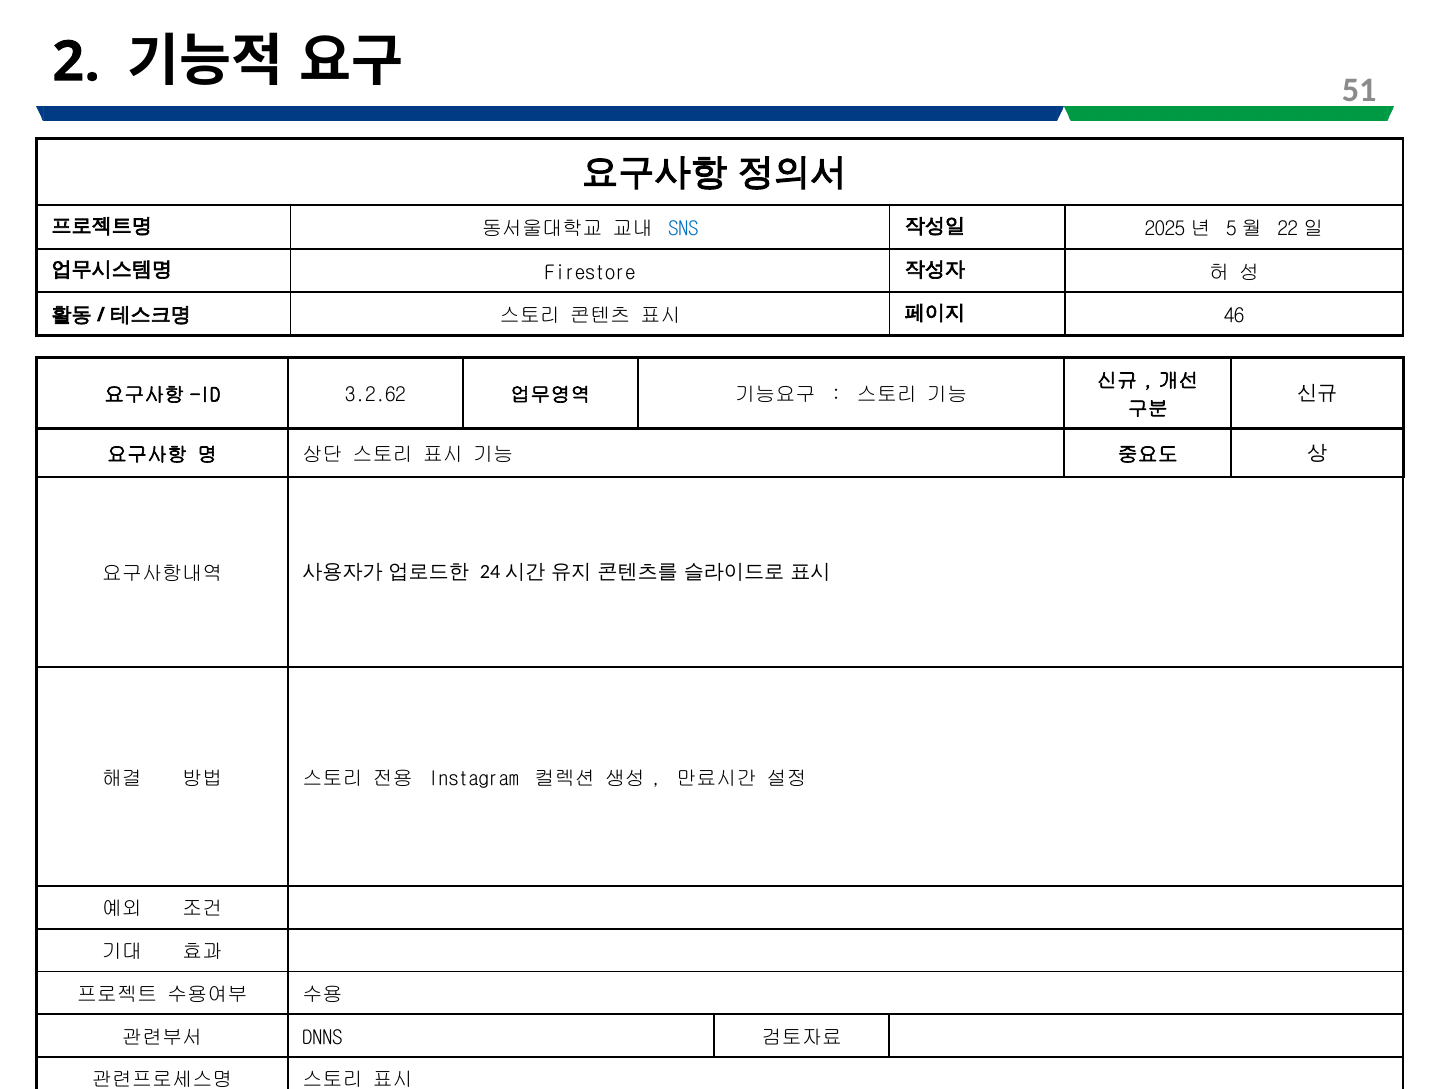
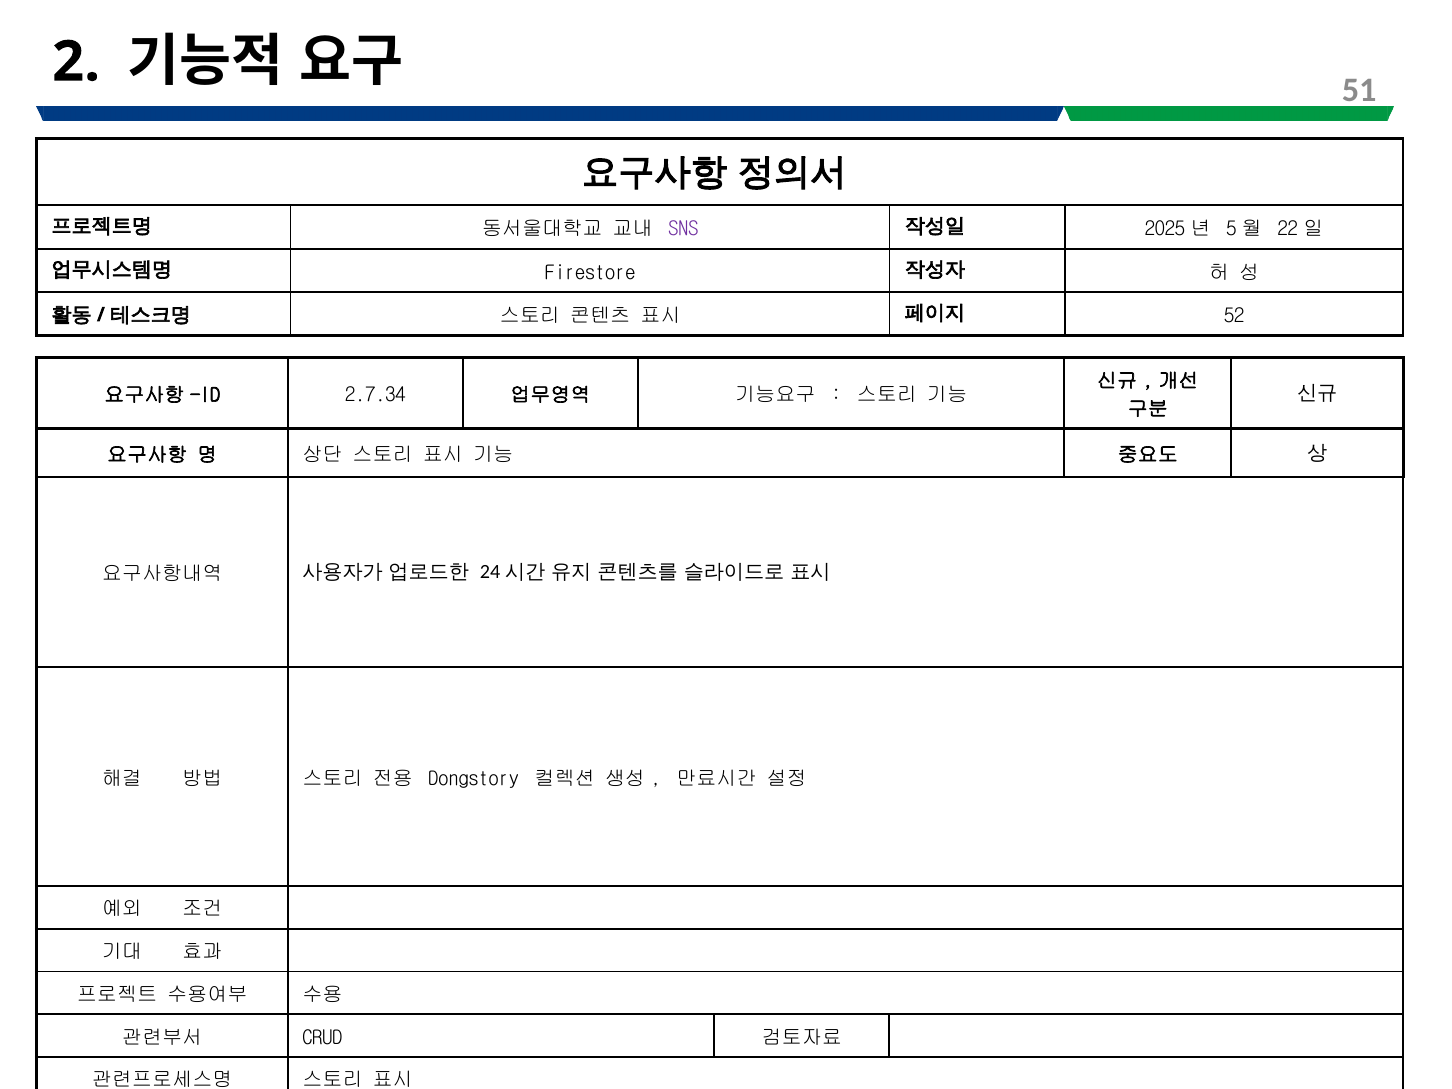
SNS colour: blue -> purple
46: 46 -> 52
3.2.62: 3.2.62 -> 2.7.34
Instagram: Instagram -> Dongstory
DNNS: DNNS -> CRUD
